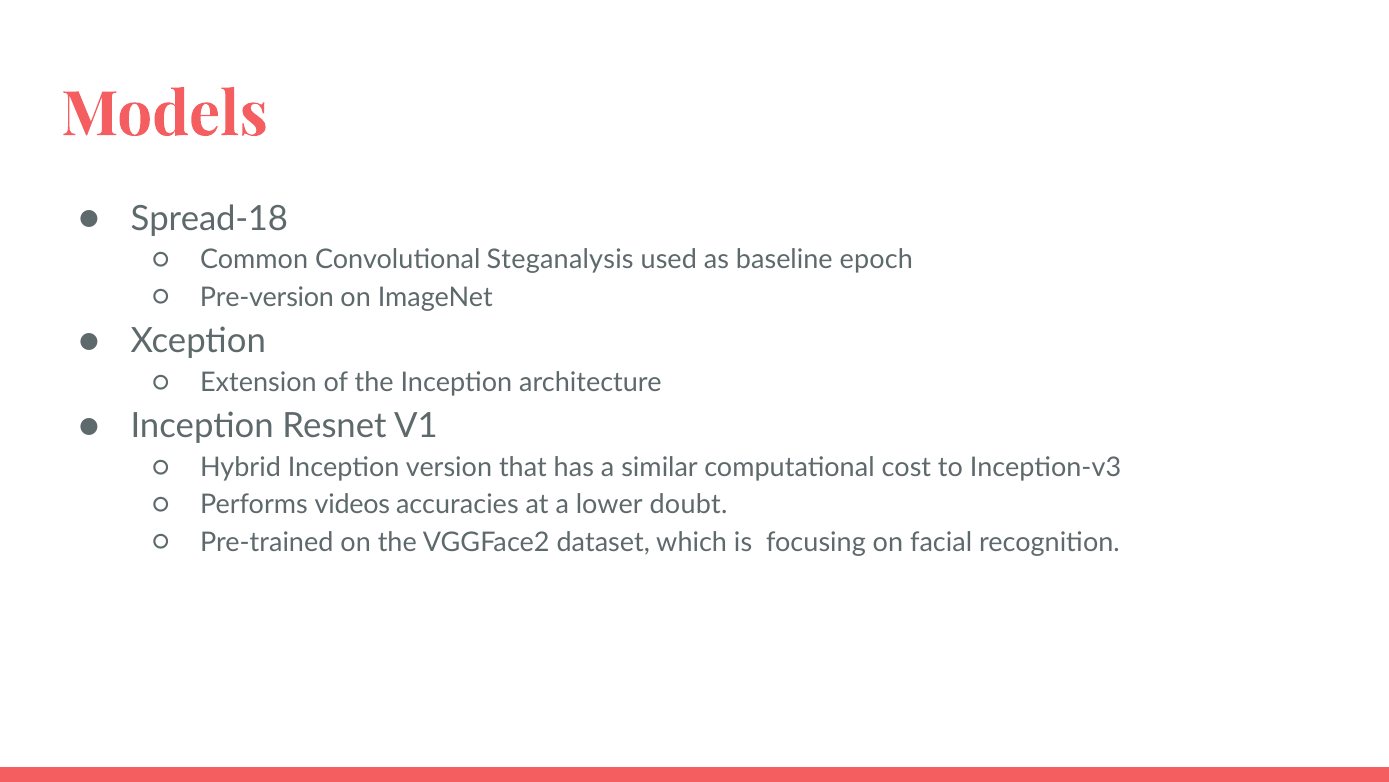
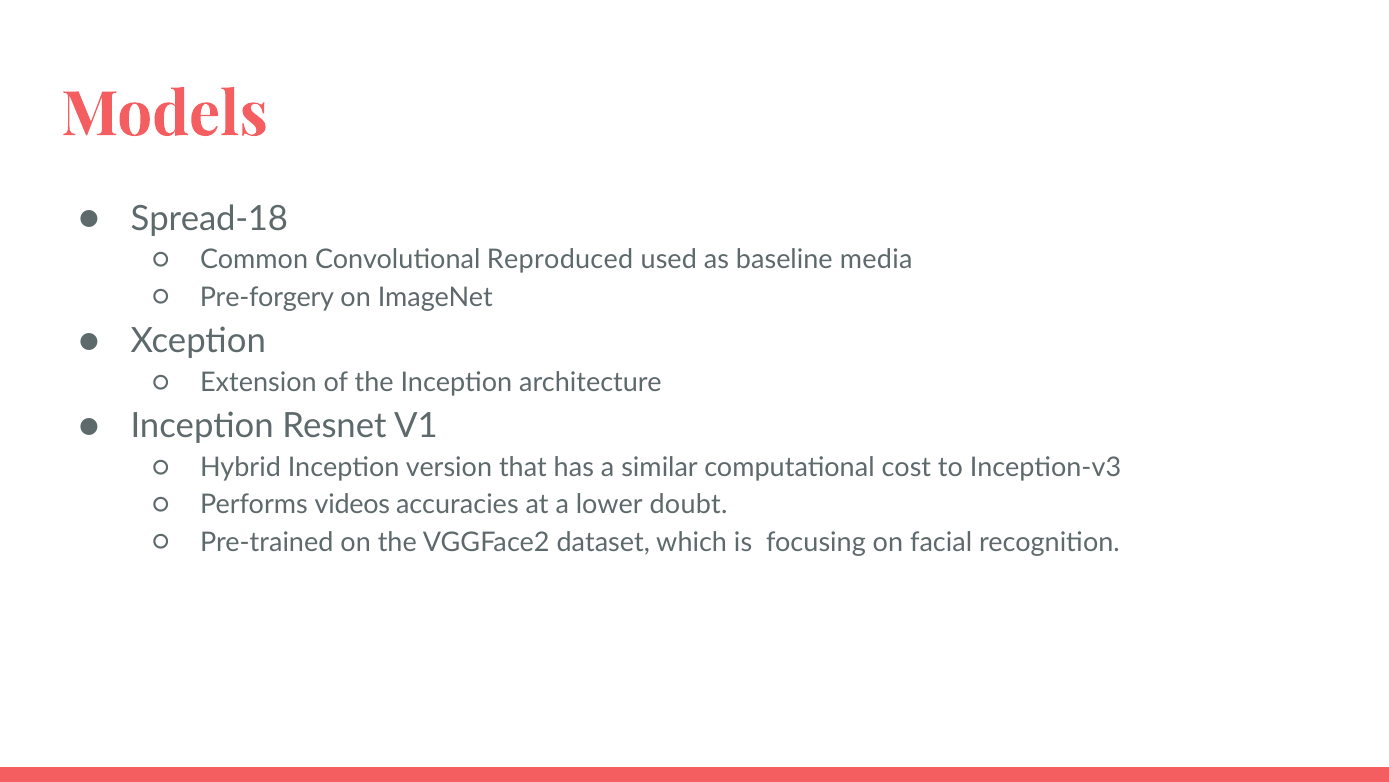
Steganalysis: Steganalysis -> Reproduced
epoch: epoch -> media
Pre-version: Pre-version -> Pre-forgery
